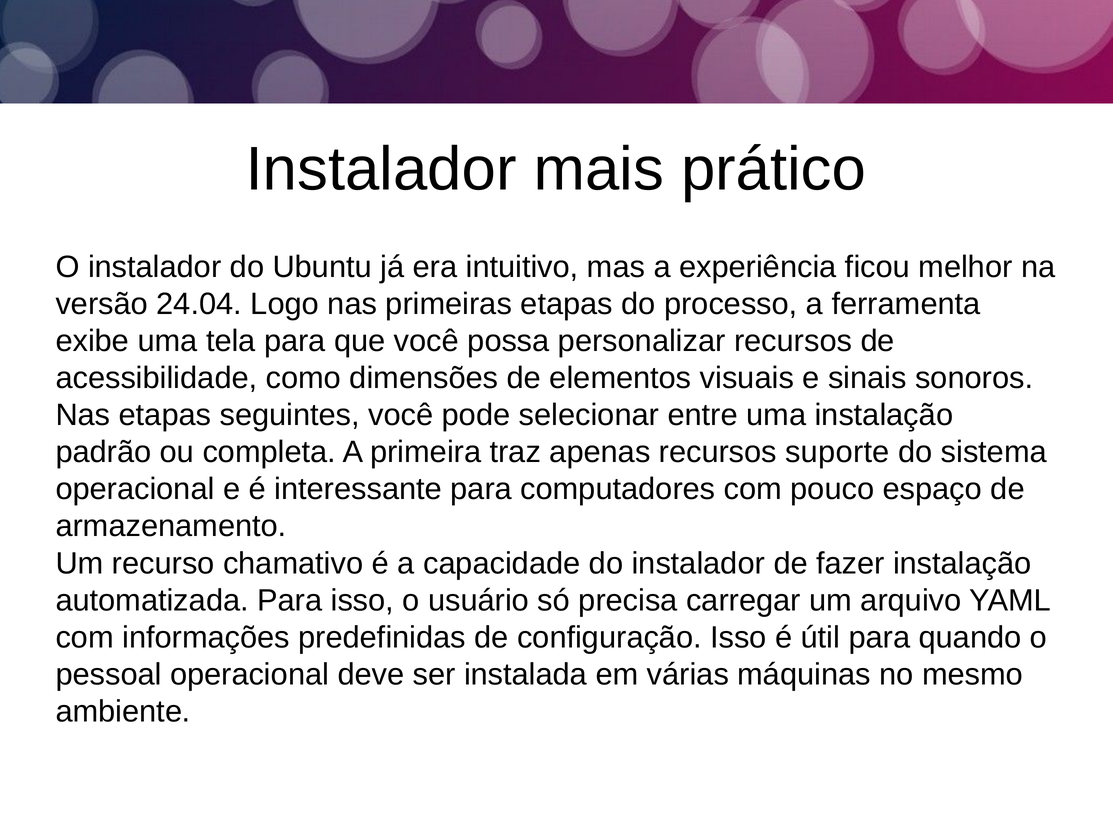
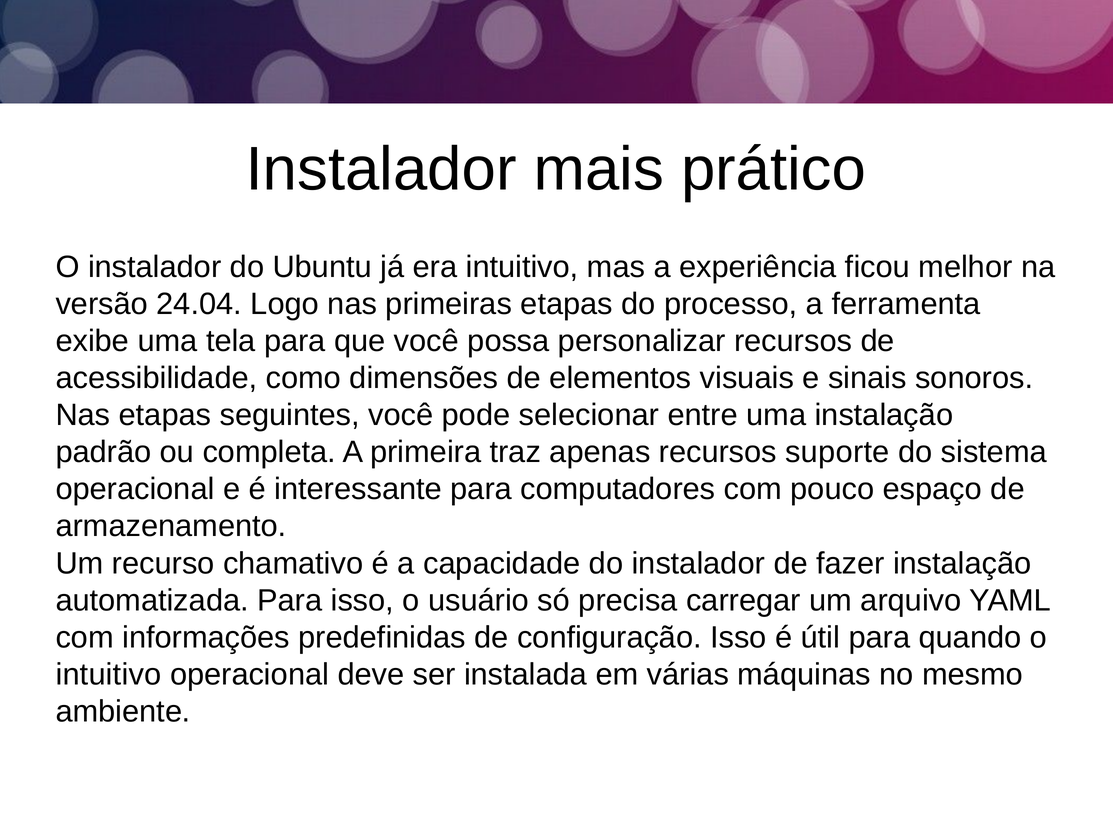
pessoal at (109, 674): pessoal -> intuitivo
